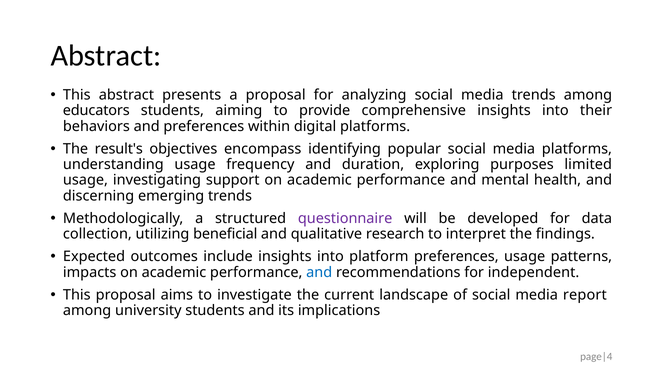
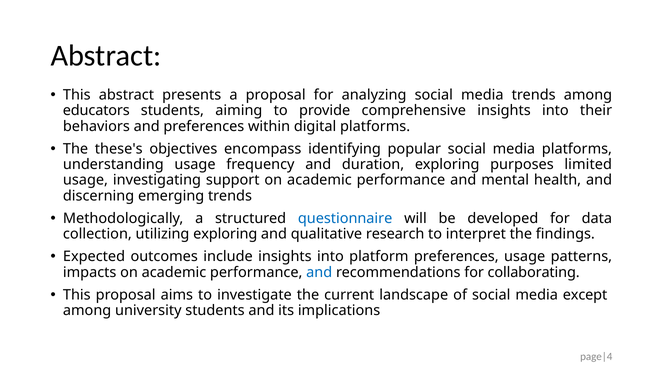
result's: result's -> these's
questionnaire colour: purple -> blue
utilizing beneficial: beneficial -> exploring
independent: independent -> collaborating
report: report -> except
